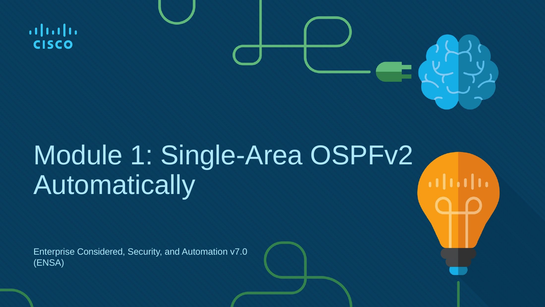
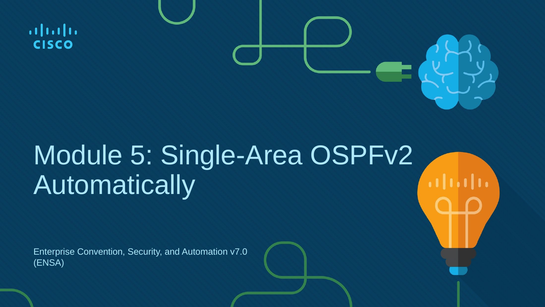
1: 1 -> 5
Considered: Considered -> Convention
